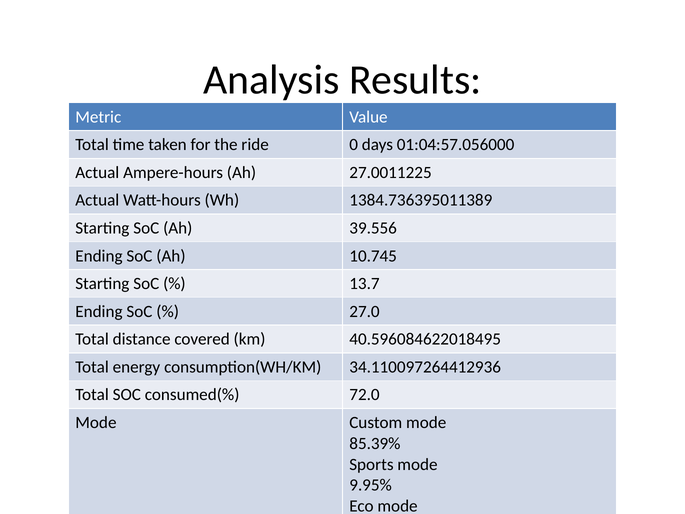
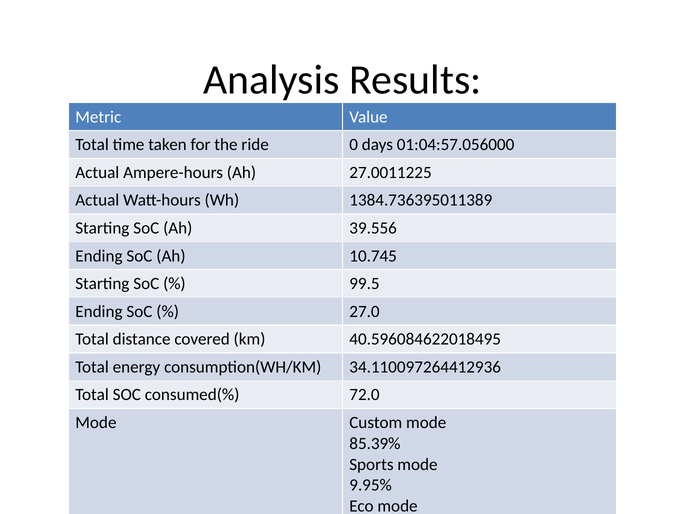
13.7: 13.7 -> 99.5
